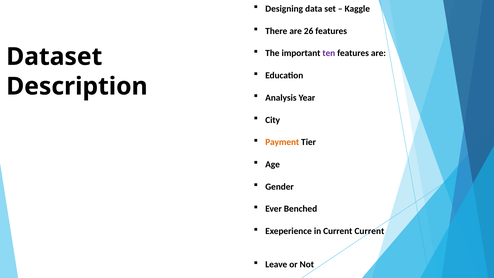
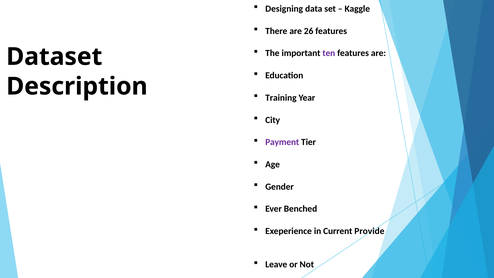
Analysis: Analysis -> Training
Payment colour: orange -> purple
Current Current: Current -> Provide
